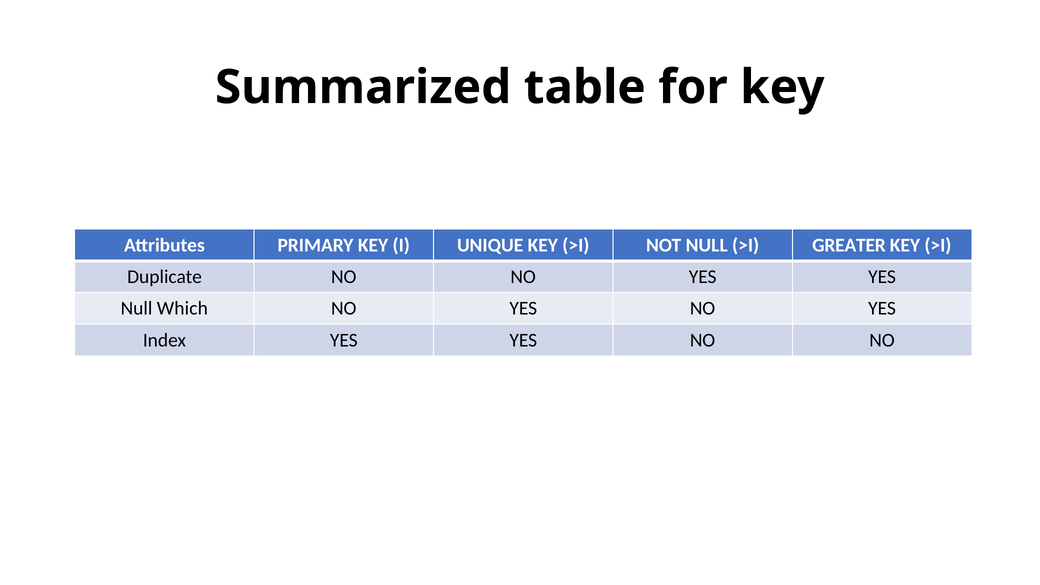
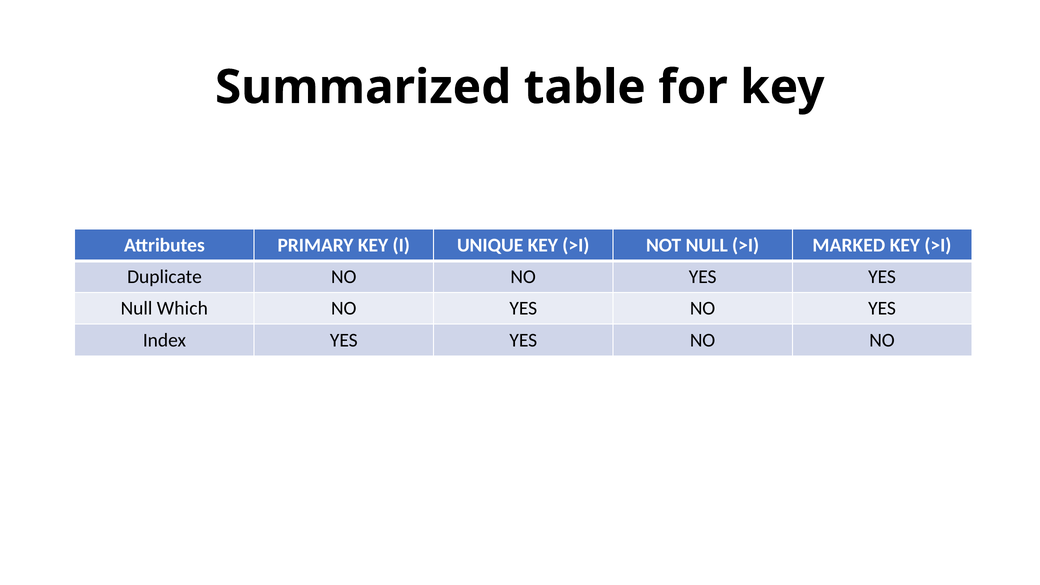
GREATER: GREATER -> MARKED
